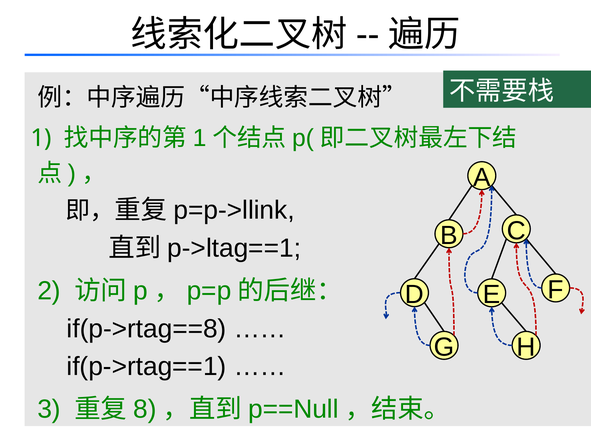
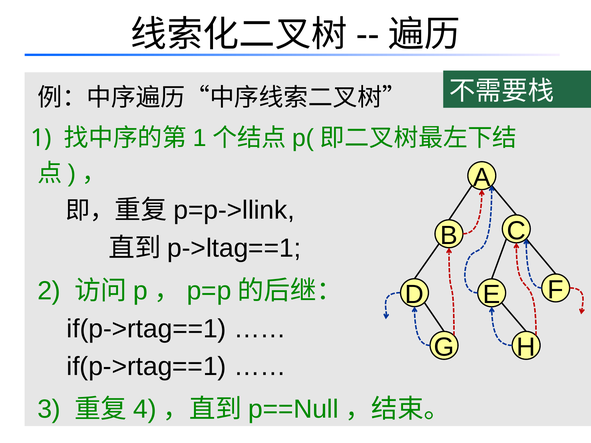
if(p->rtag==8 at (146, 329): if(p->rtag==8 -> if(p->rtag==1
8: 8 -> 4
